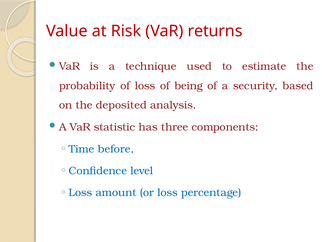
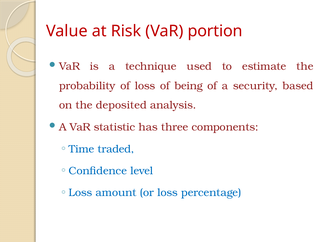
returns: returns -> portion
before: before -> traded
